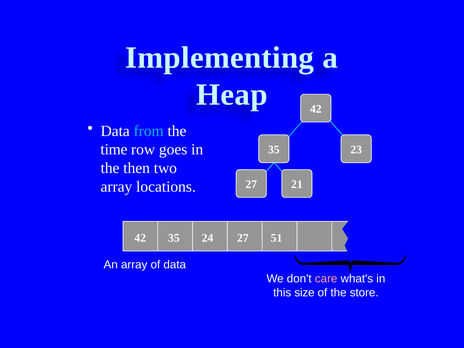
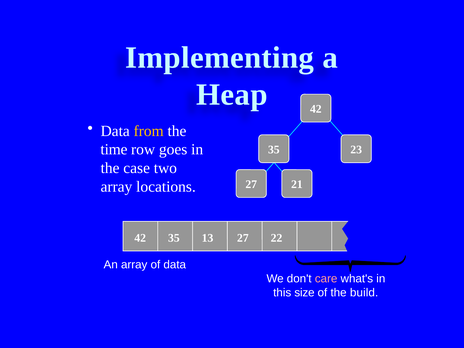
from colour: light blue -> yellow
then: then -> case
24: 24 -> 13
51: 51 -> 22
store: store -> build
